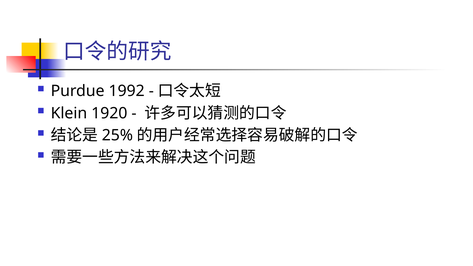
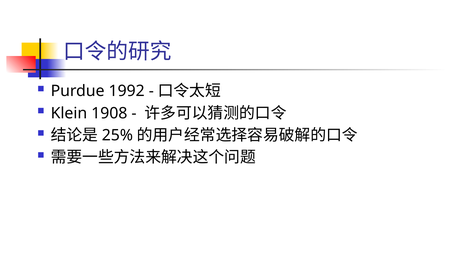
1920: 1920 -> 1908
